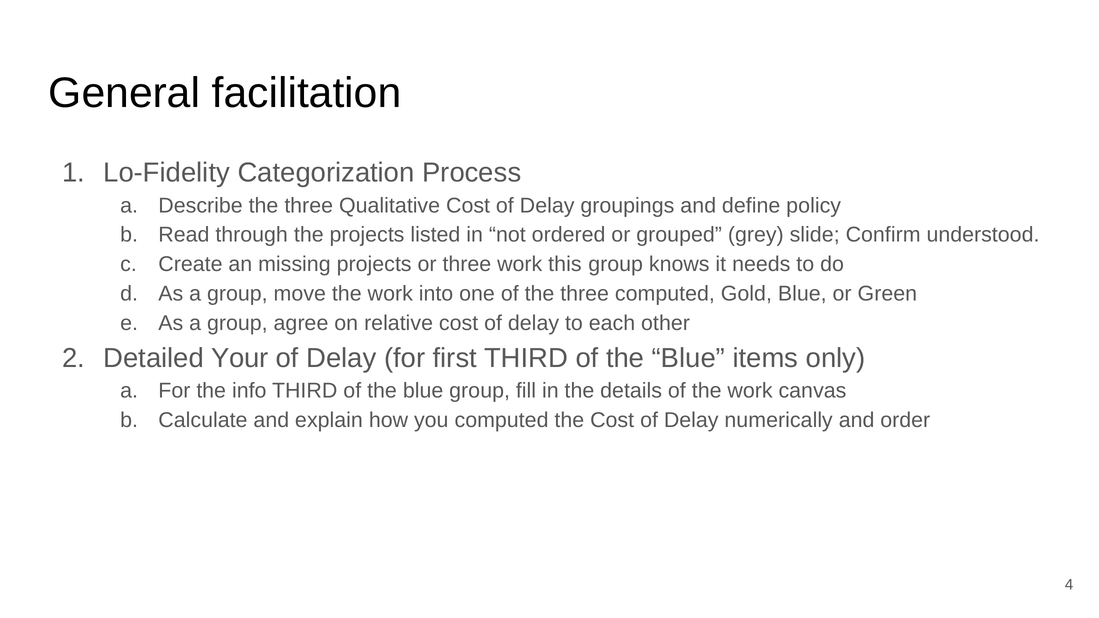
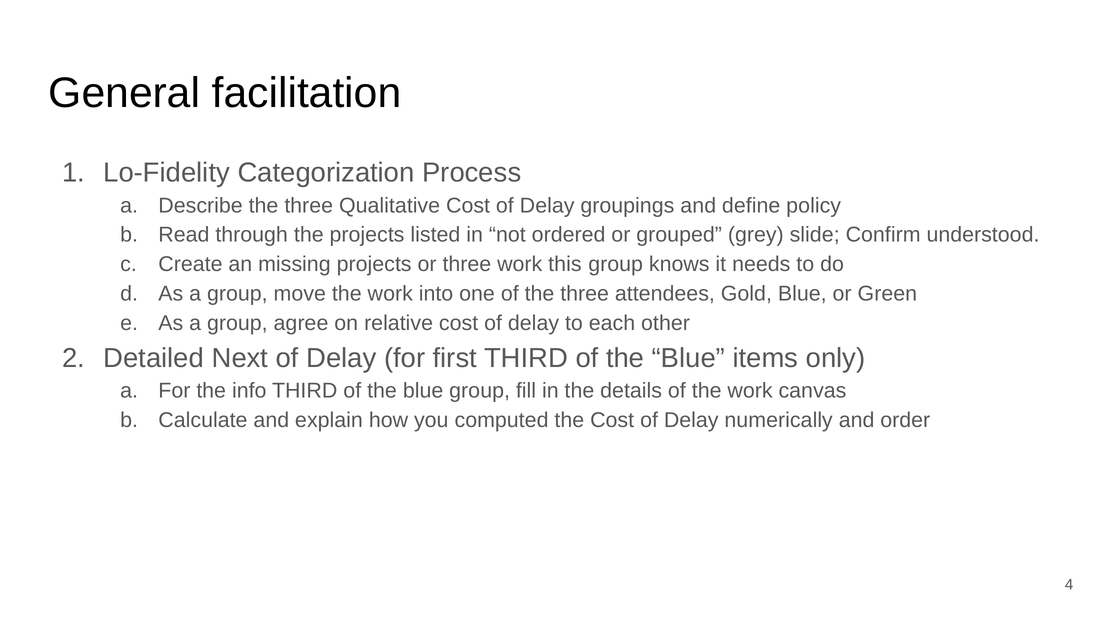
three computed: computed -> attendees
Your: Your -> Next
